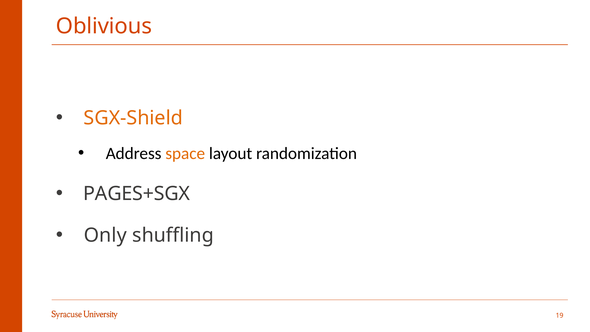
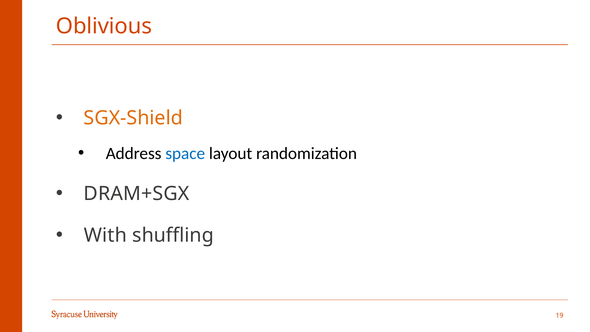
space colour: orange -> blue
PAGES+SGX: PAGES+SGX -> DRAM+SGX
Only: Only -> With
